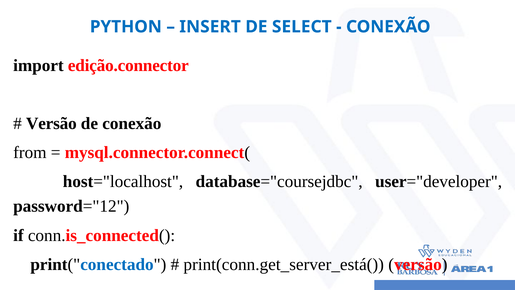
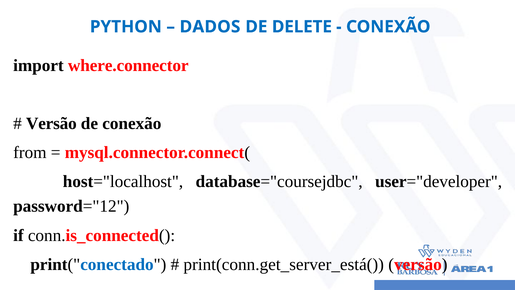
INSERT: INSERT -> DADOS
SELECT: SELECT -> DELETE
edição.connector: edição.connector -> where.connector
